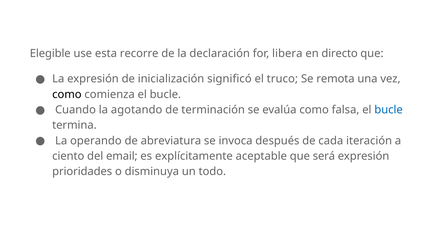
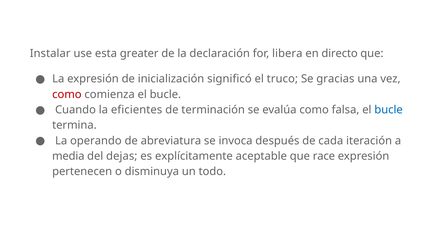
Elegible: Elegible -> Instalar
recorre: recorre -> greater
remota: remota -> gracias
como at (67, 94) colour: black -> red
agotando: agotando -> eficientes
ciento: ciento -> media
email: email -> dejas
será: será -> race
prioridades: prioridades -> pertenecen
